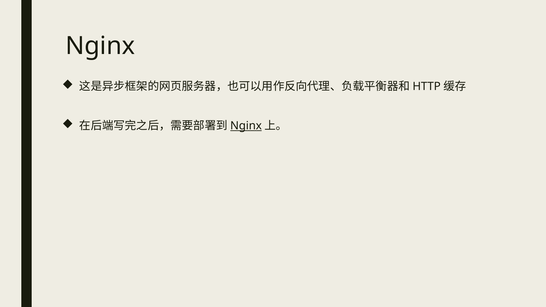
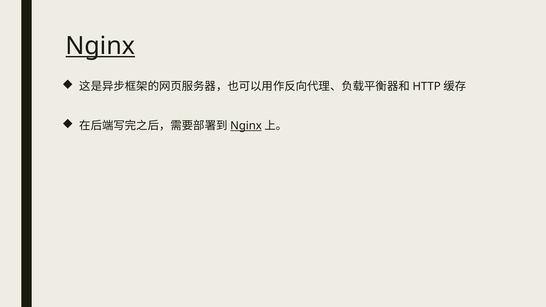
Nginx at (100, 46) underline: none -> present
